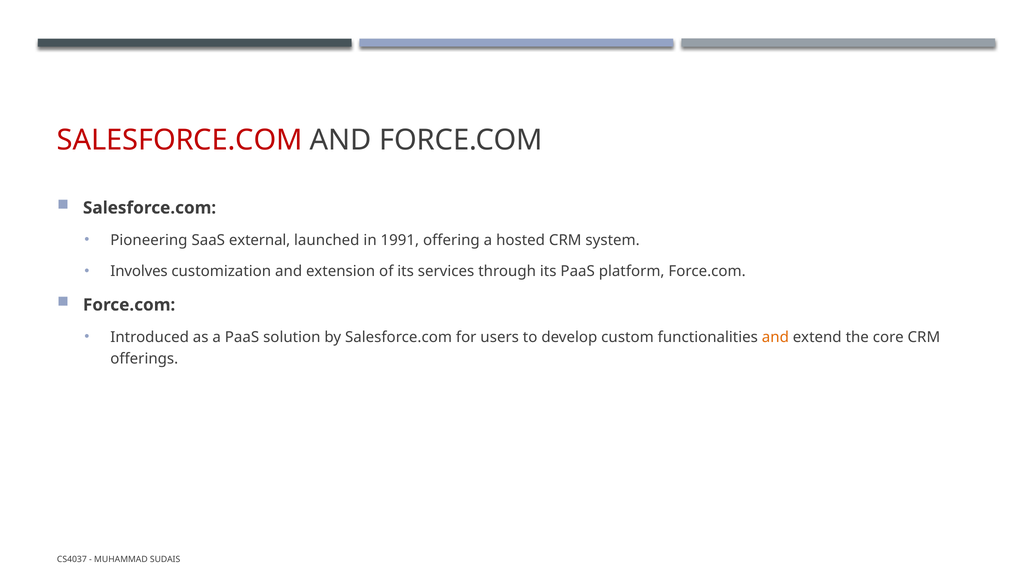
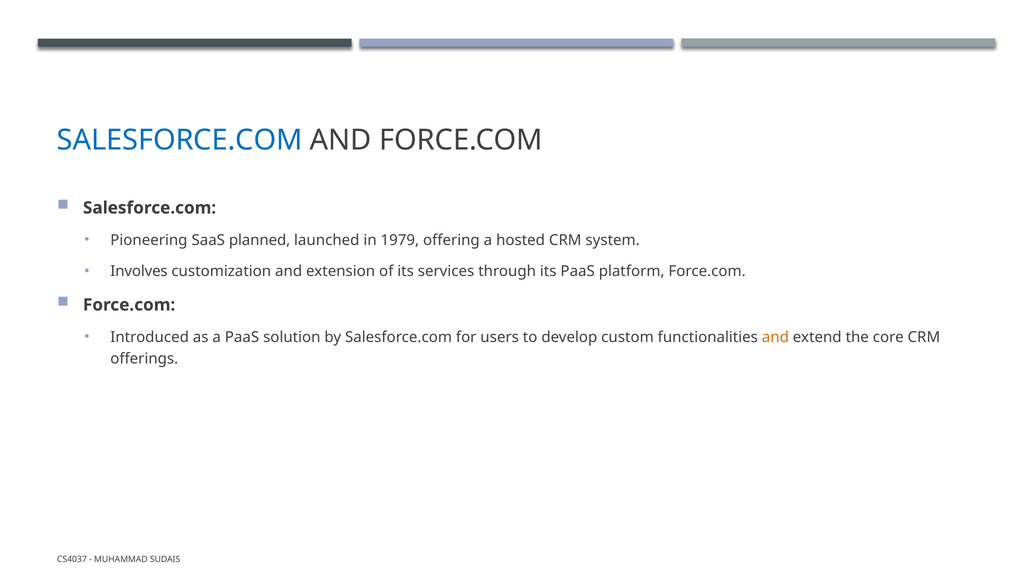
SALESFORCE.COM at (180, 140) colour: red -> blue
external: external -> planned
1991: 1991 -> 1979
